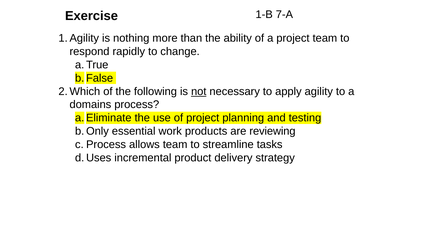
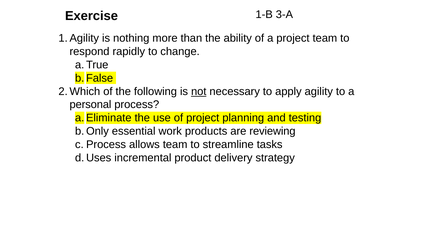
7-A: 7-A -> 3-A
domains: domains -> personal
